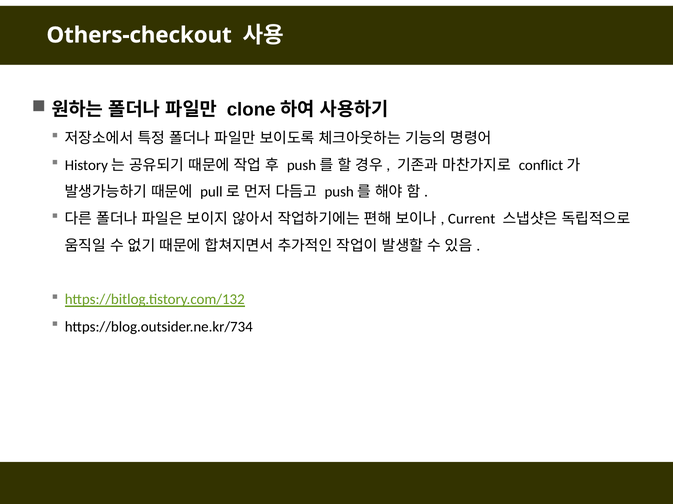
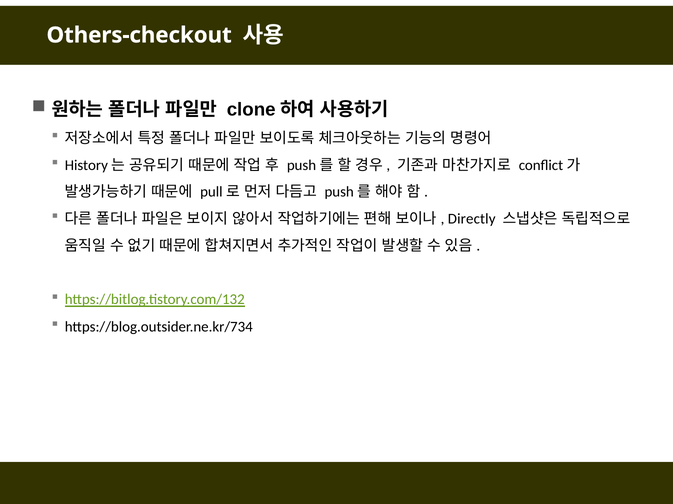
Current: Current -> Directly
